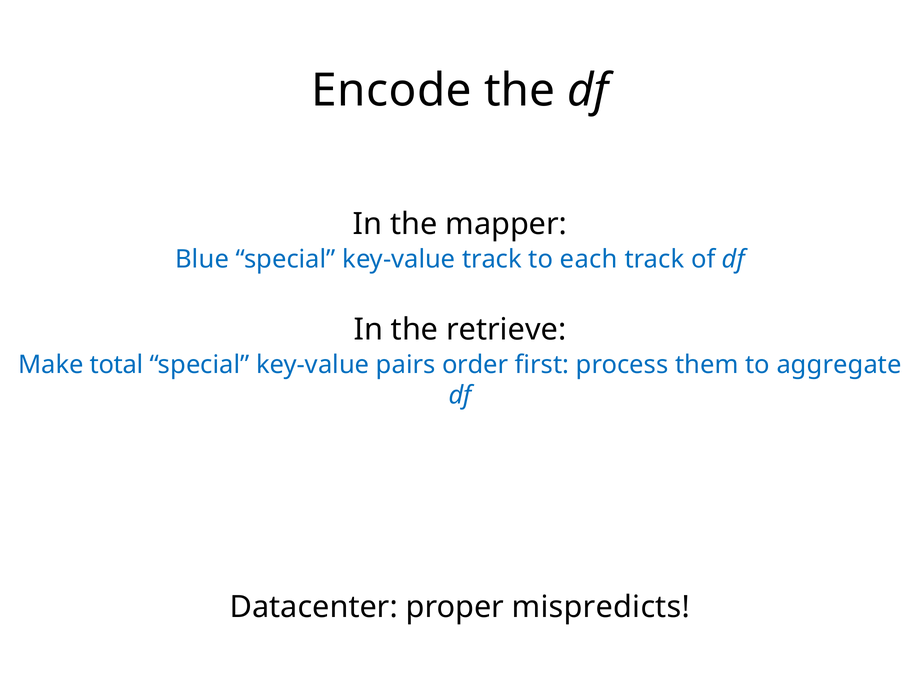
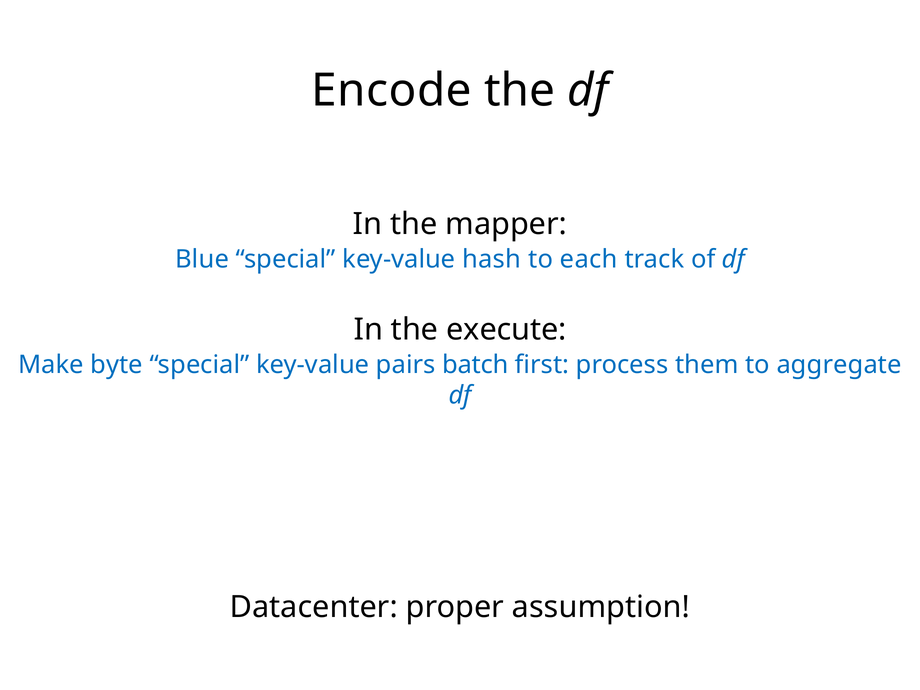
key-value track: track -> hash
retrieve: retrieve -> execute
total: total -> byte
order: order -> batch
mispredicts: mispredicts -> assumption
